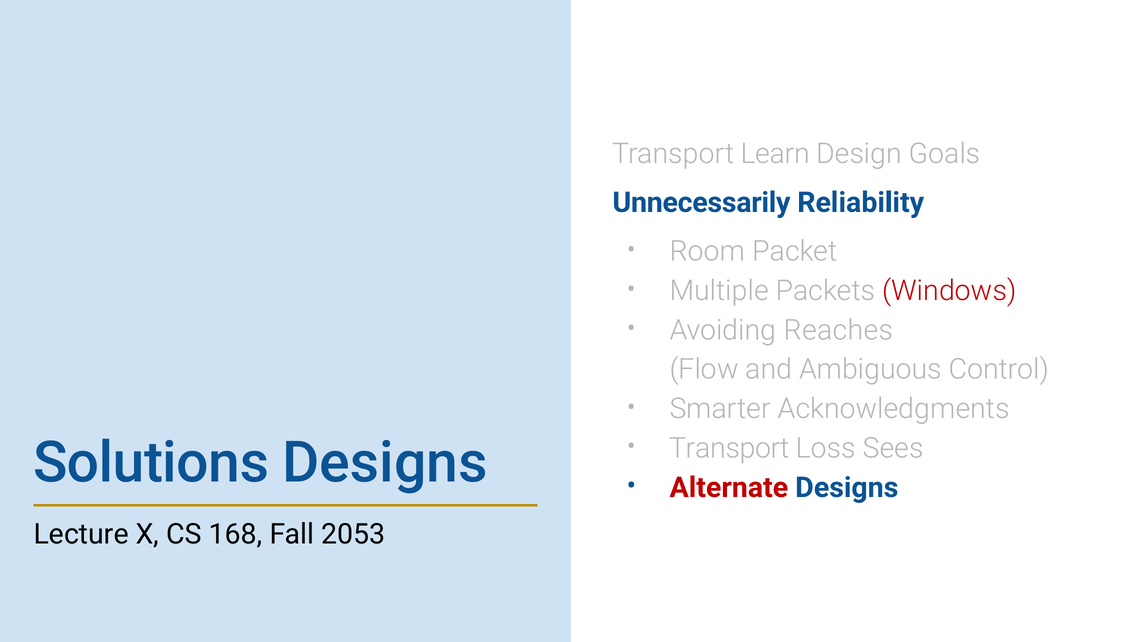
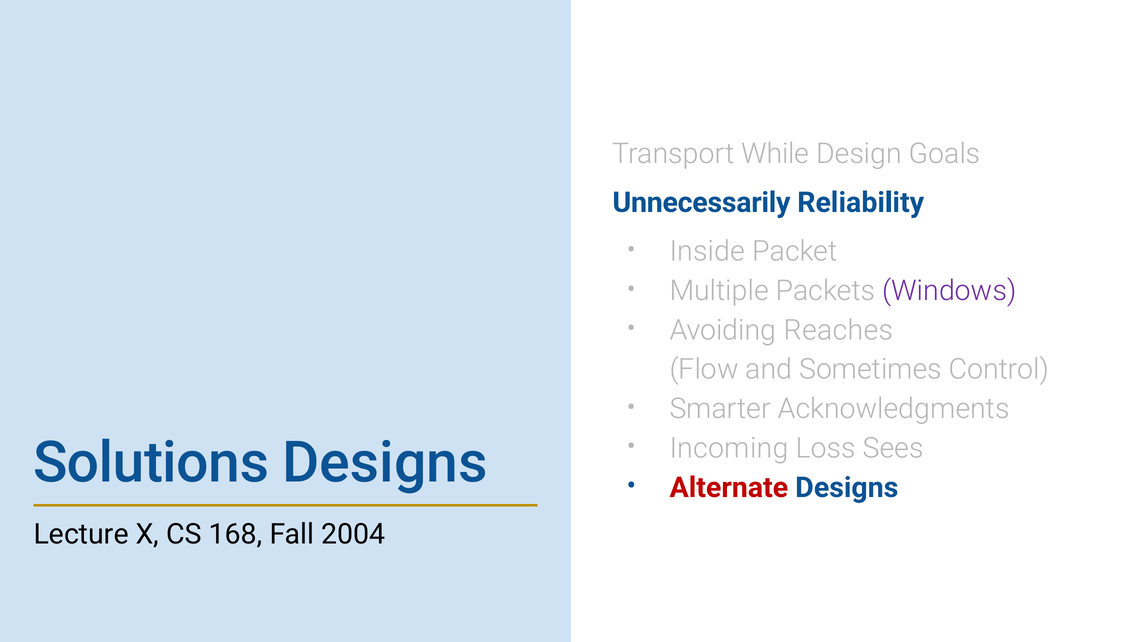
Learn: Learn -> While
Room: Room -> Inside
Windows colour: red -> purple
Ambiguous: Ambiguous -> Sometimes
Transport at (729, 449): Transport -> Incoming
2053: 2053 -> 2004
